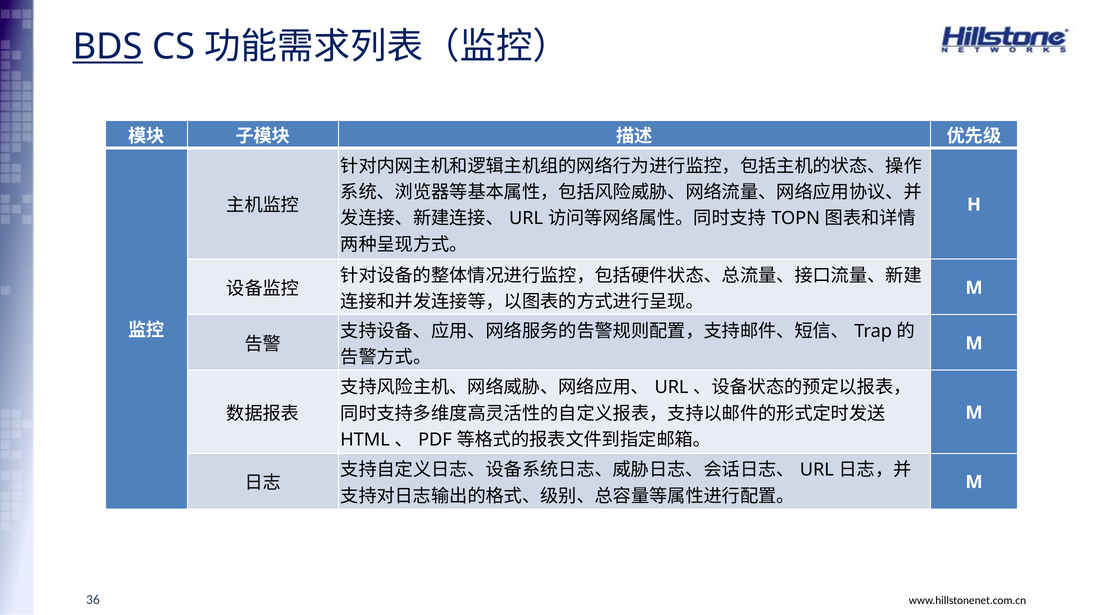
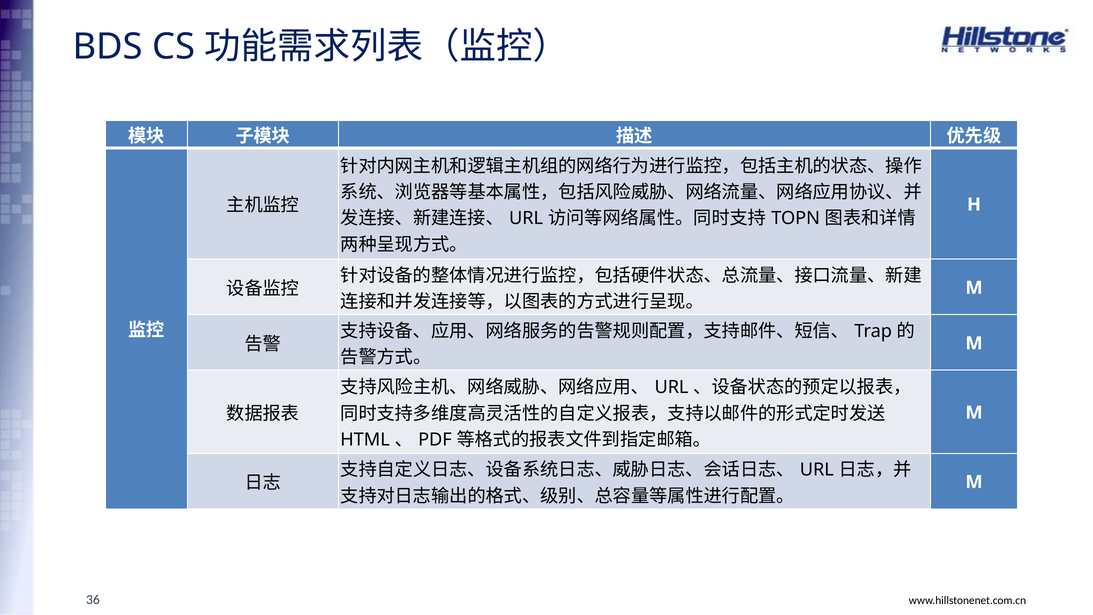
BDS underline: present -> none
